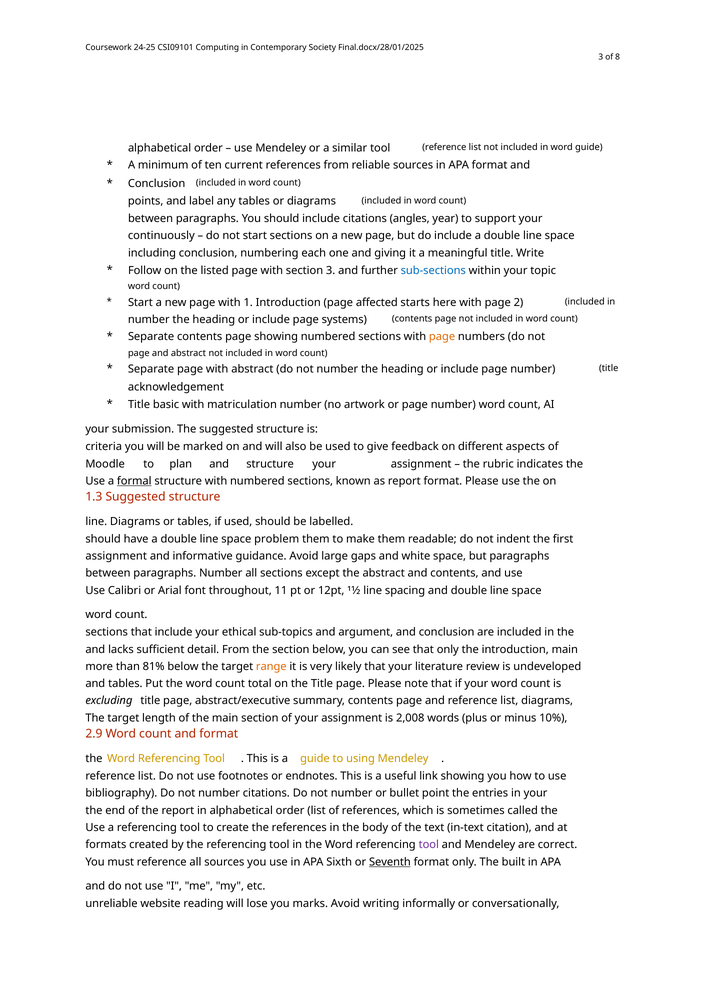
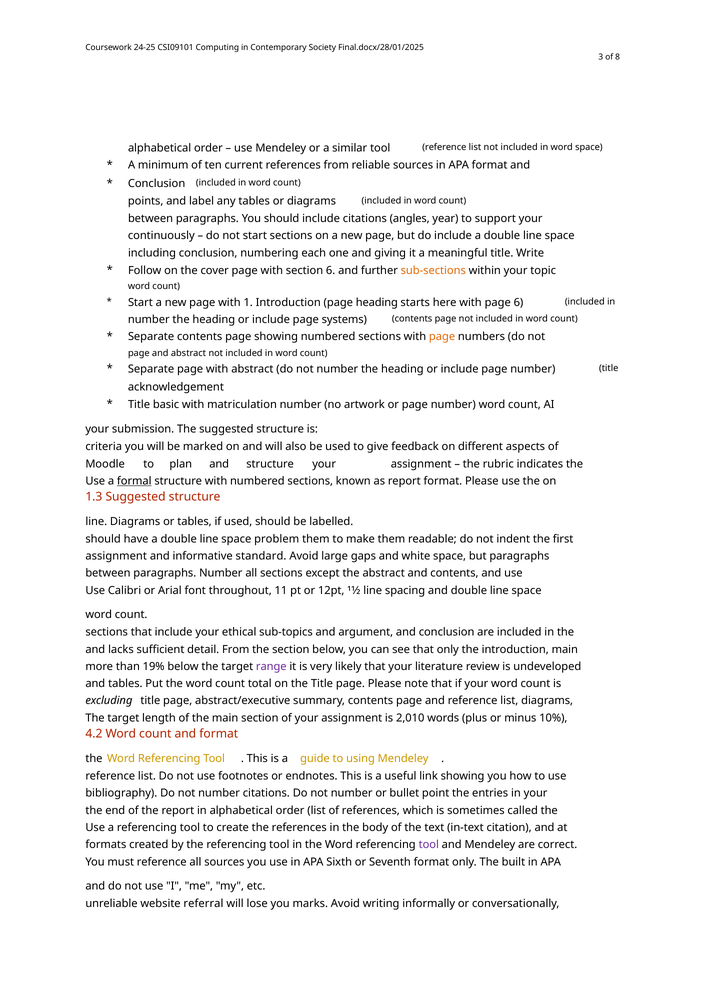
word guide: guide -> space
listed: listed -> cover
section 3: 3 -> 6
sub-sections colour: blue -> orange
page affected: affected -> heading
page 2: 2 -> 6
guidance: guidance -> standard
81%: 81% -> 19%
range colour: orange -> purple
2,008: 2,008 -> 2,010
2.9: 2.9 -> 4.2
Seventh underline: present -> none
reading: reading -> referral
